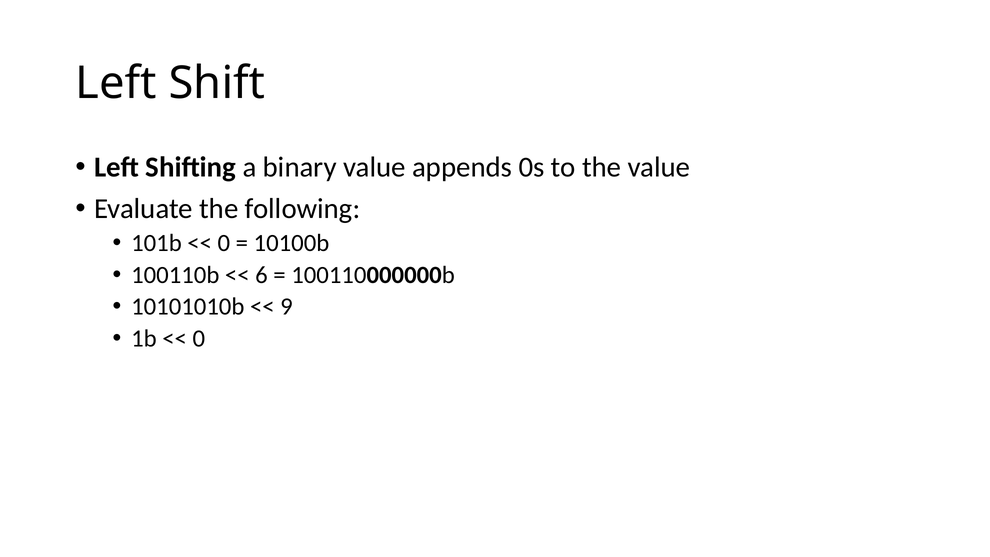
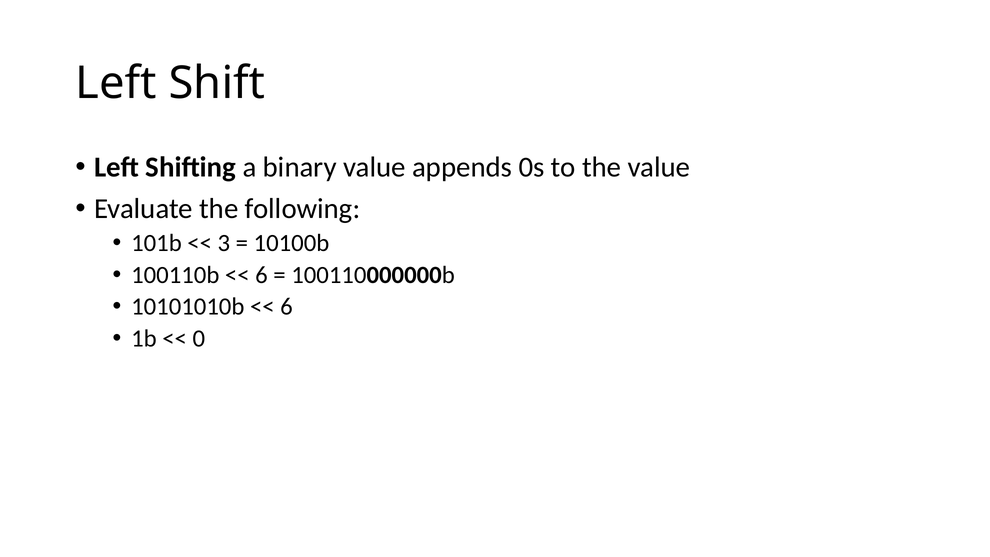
0 at (224, 243): 0 -> 3
9 at (286, 307): 9 -> 6
